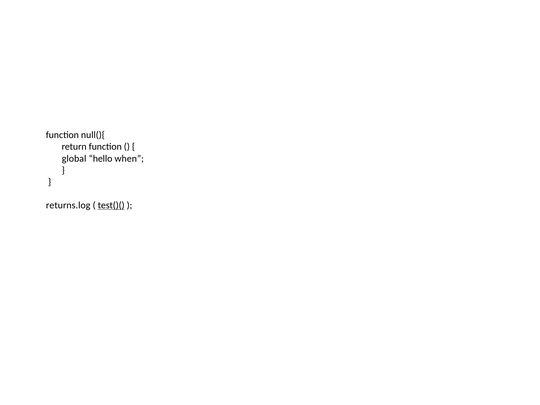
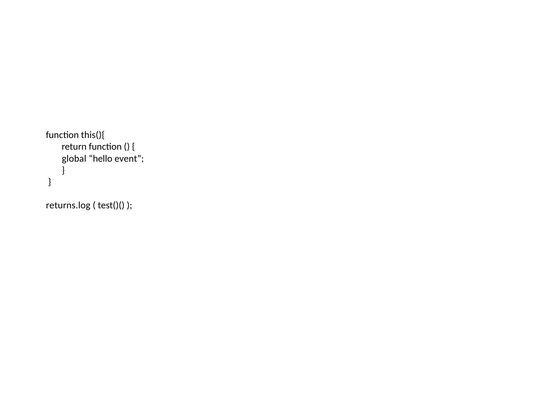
null(){: null(){ -> this(){
when: when -> event
test()( underline: present -> none
